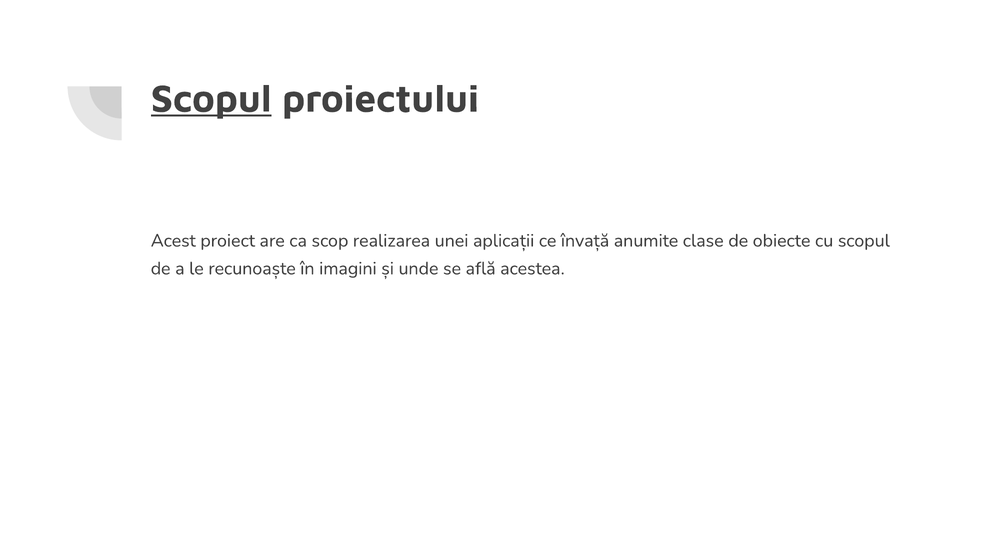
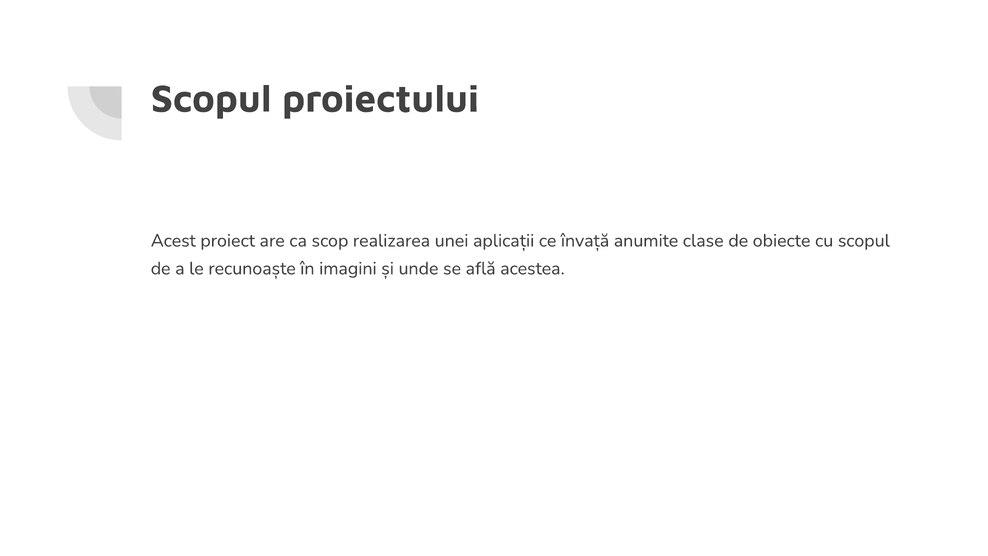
Scopul at (211, 99) underline: present -> none
